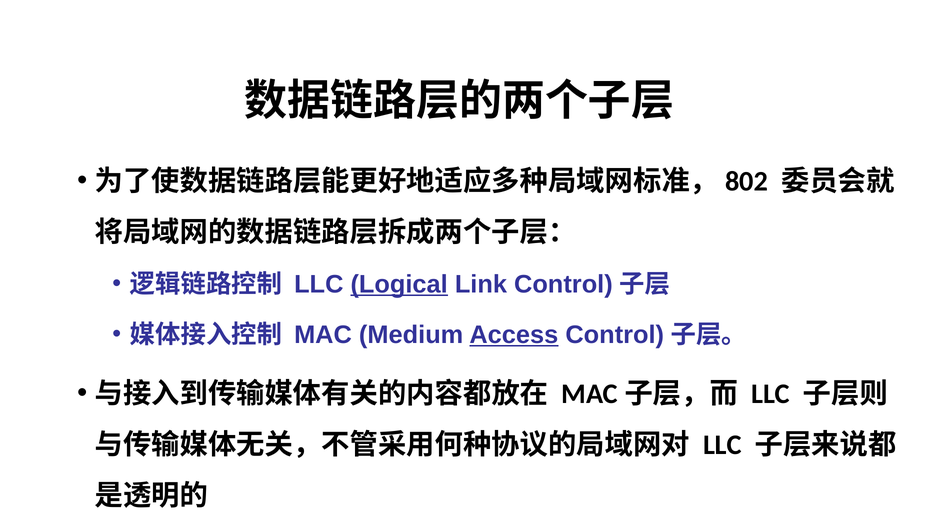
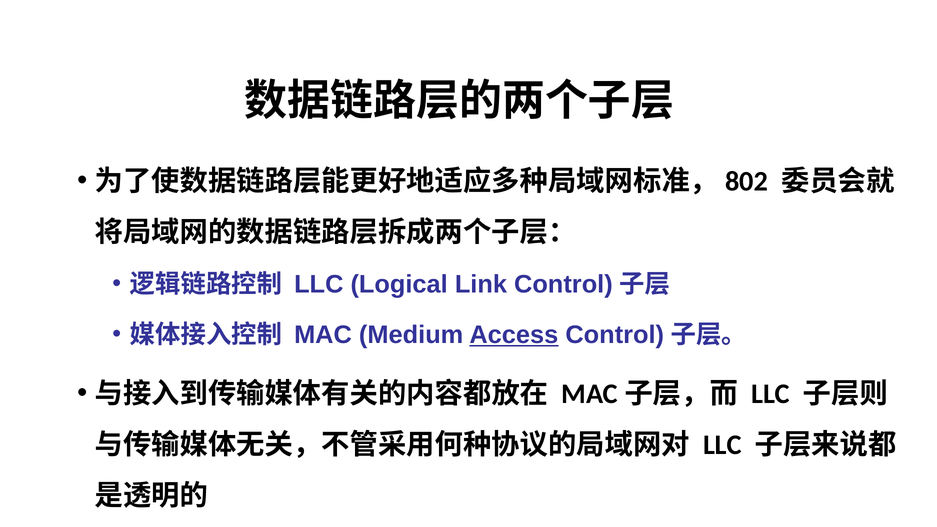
Logical underline: present -> none
